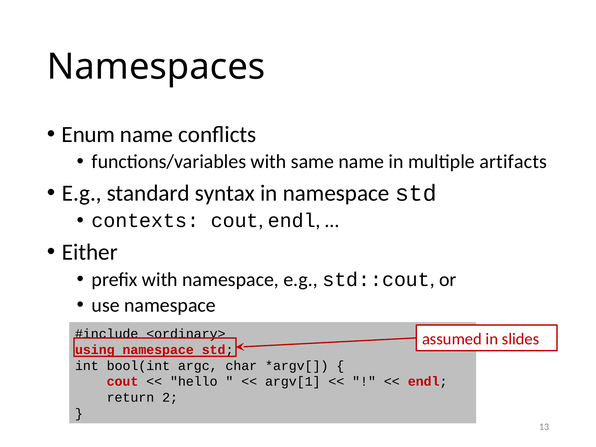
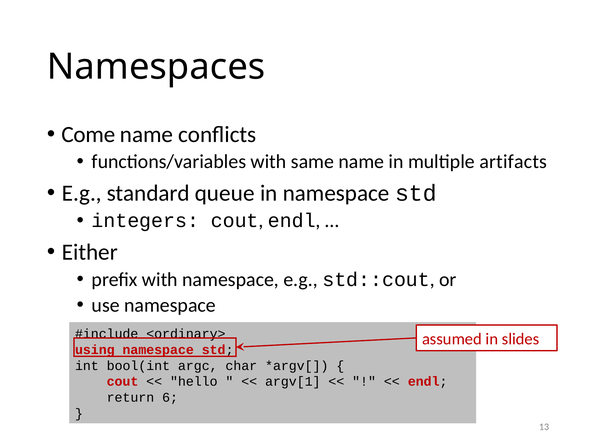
Enum: Enum -> Come
syntax: syntax -> queue
contexts: contexts -> integers
2: 2 -> 6
